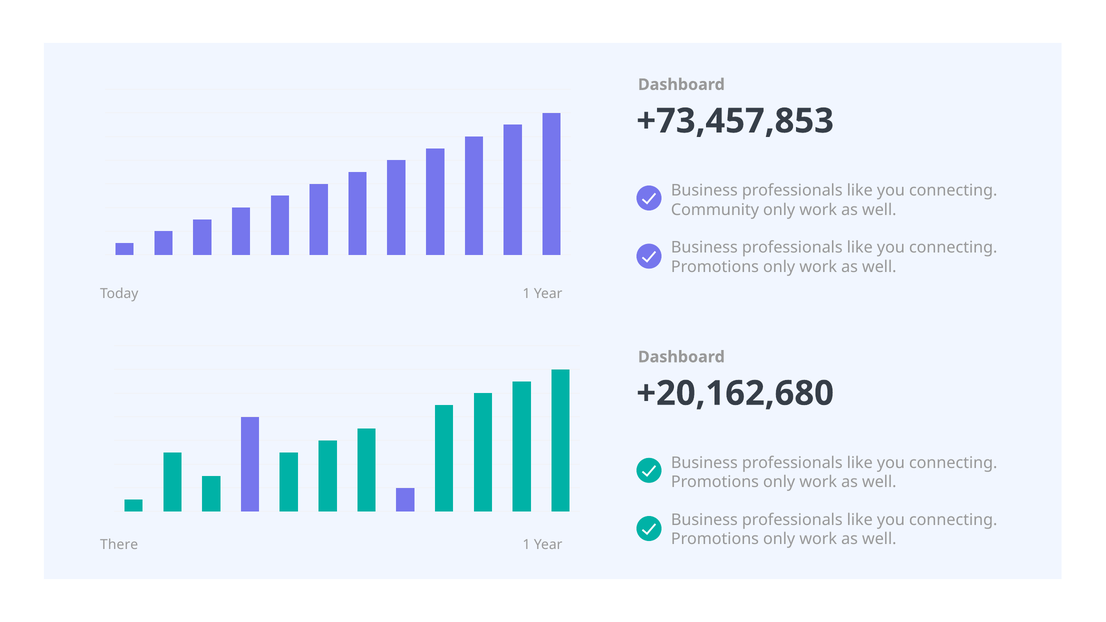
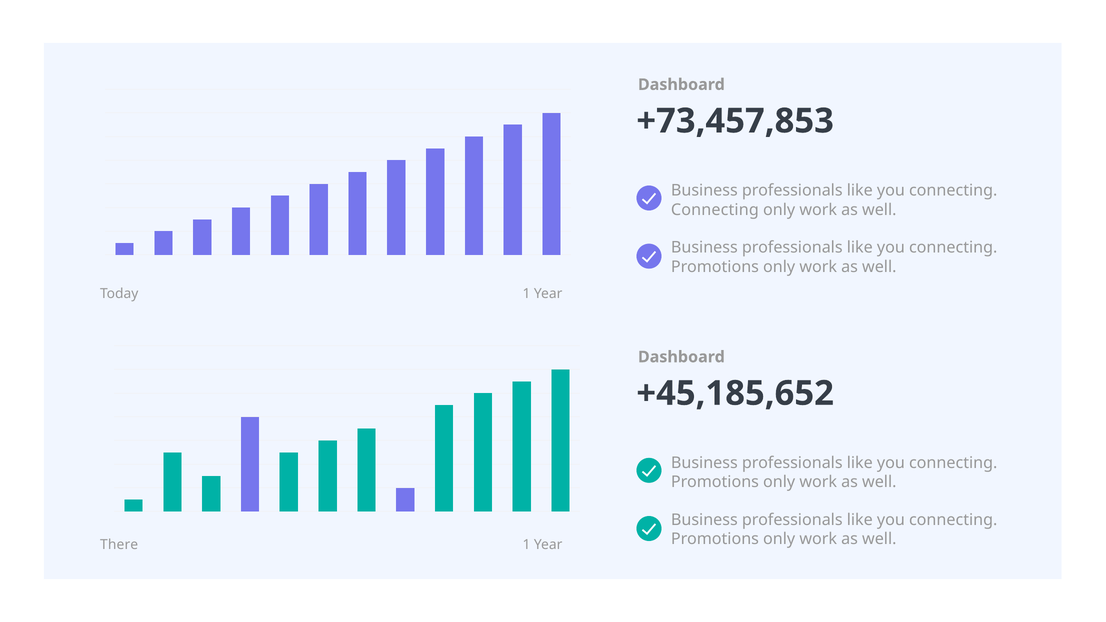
Community at (715, 210): Community -> Connecting
+20,162,680: +20,162,680 -> +45,185,652
